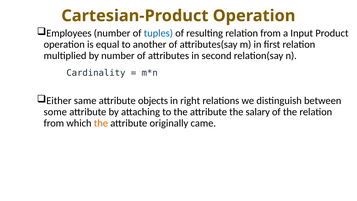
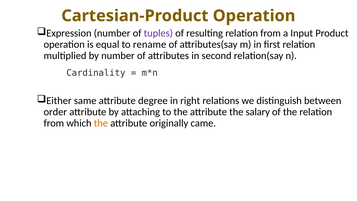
Employees: Employees -> Expression
tuples colour: blue -> purple
another: another -> rename
objects: objects -> degree
some: some -> order
